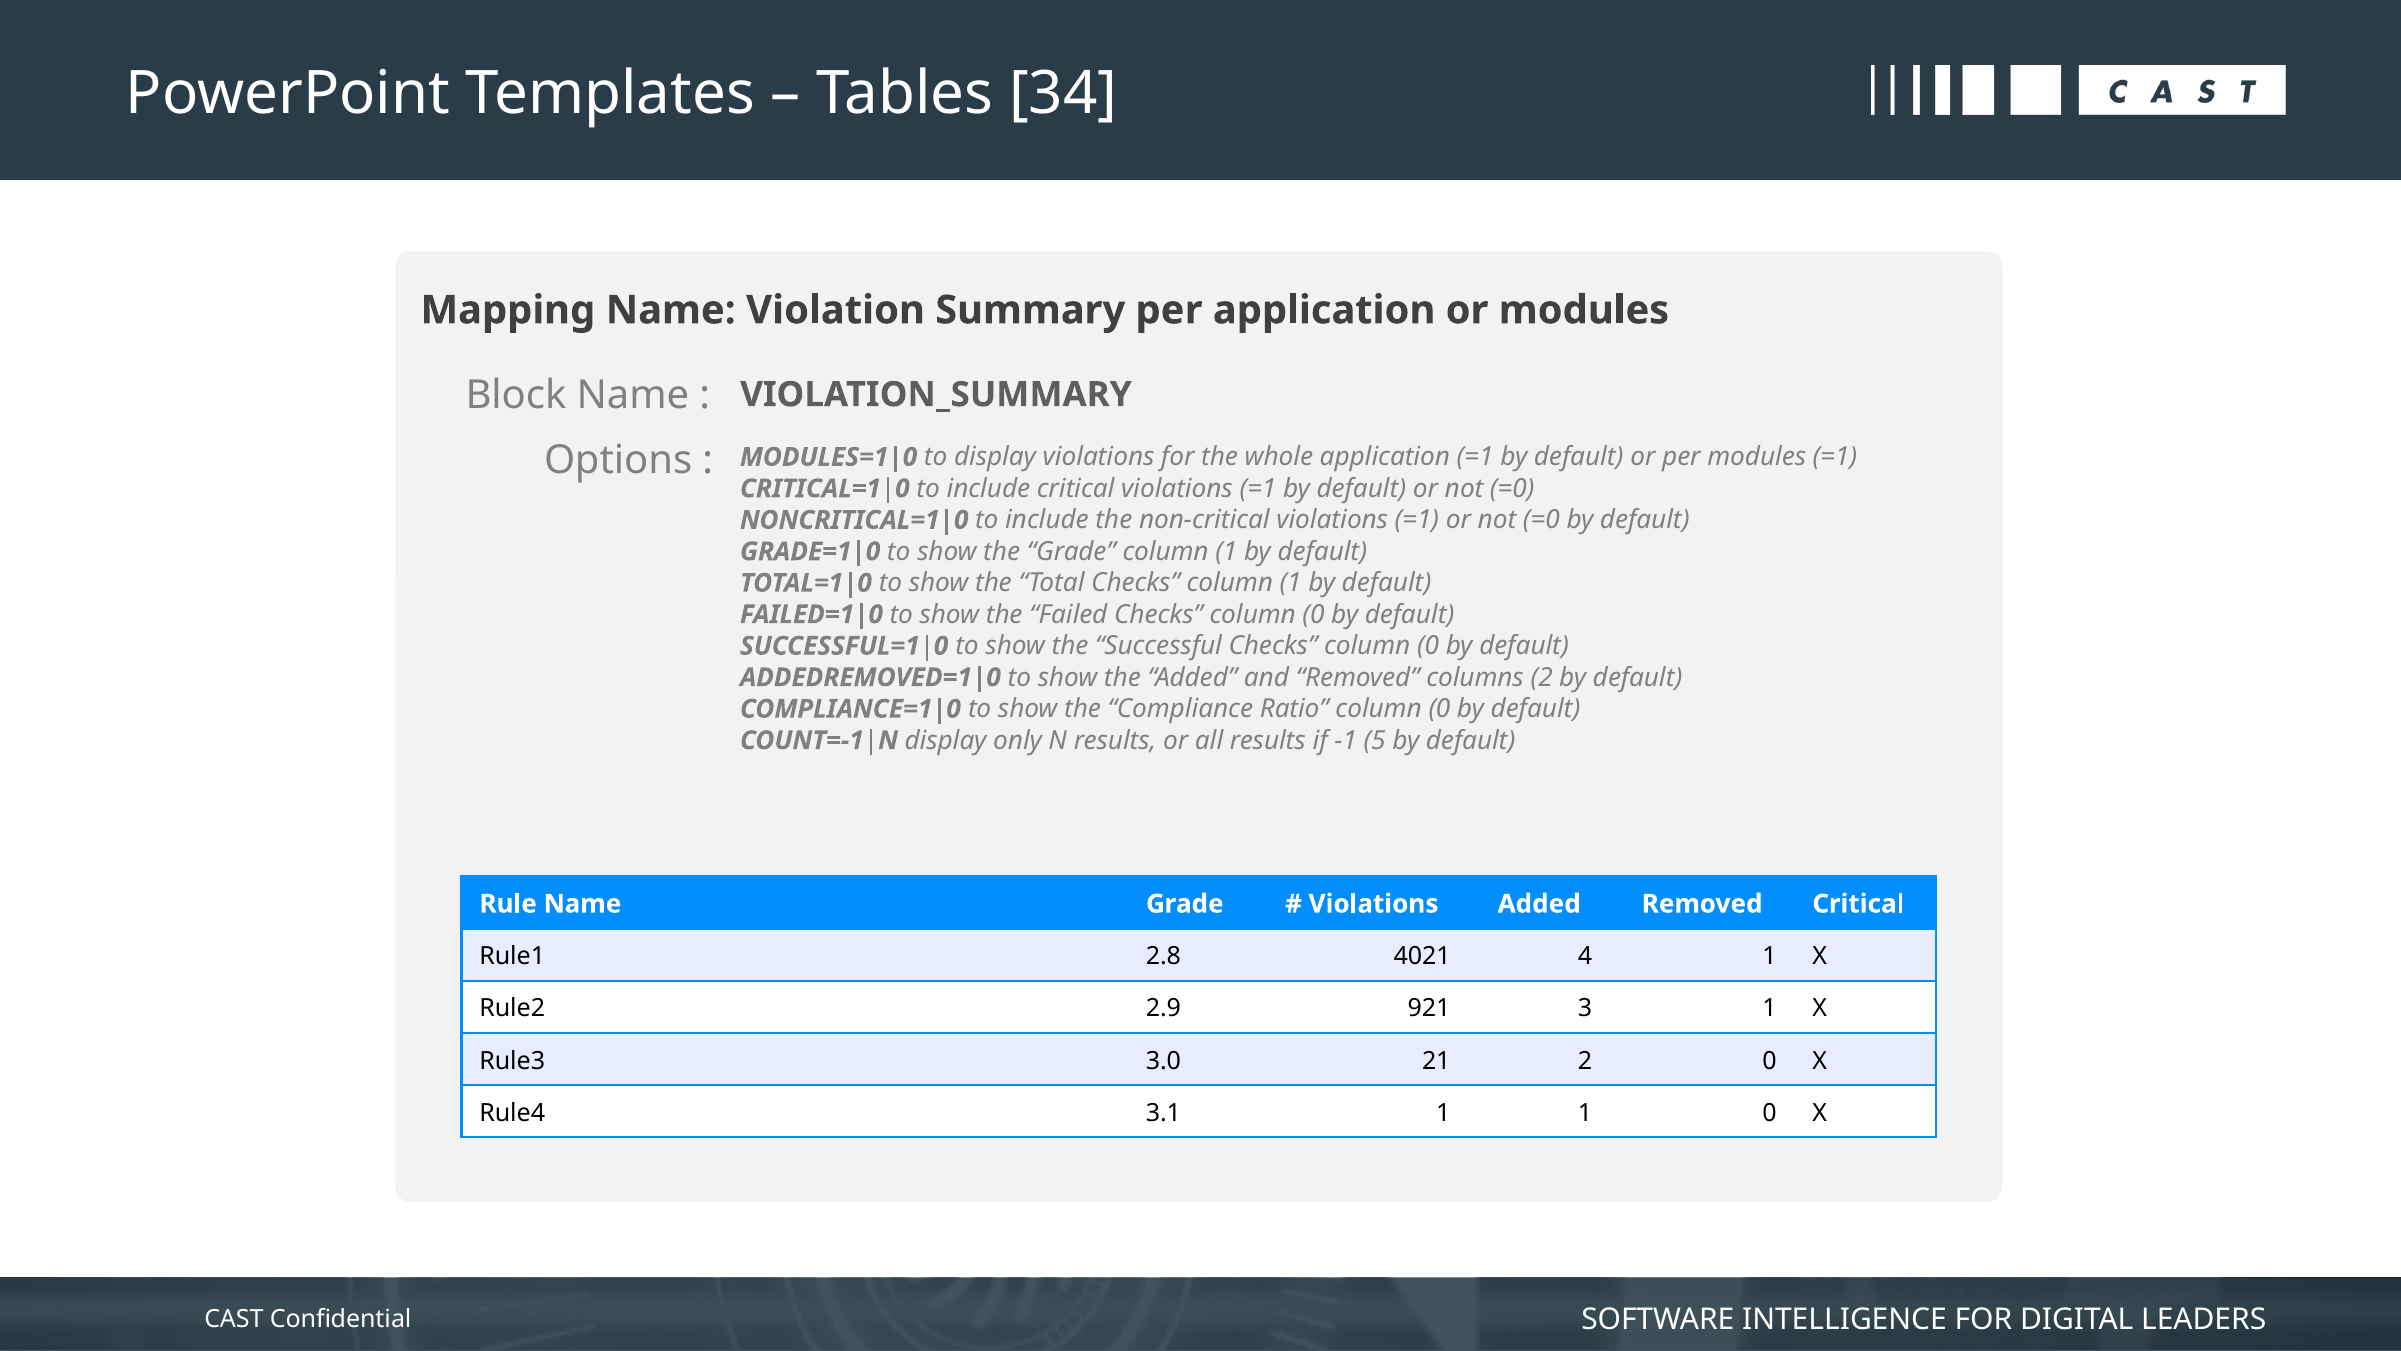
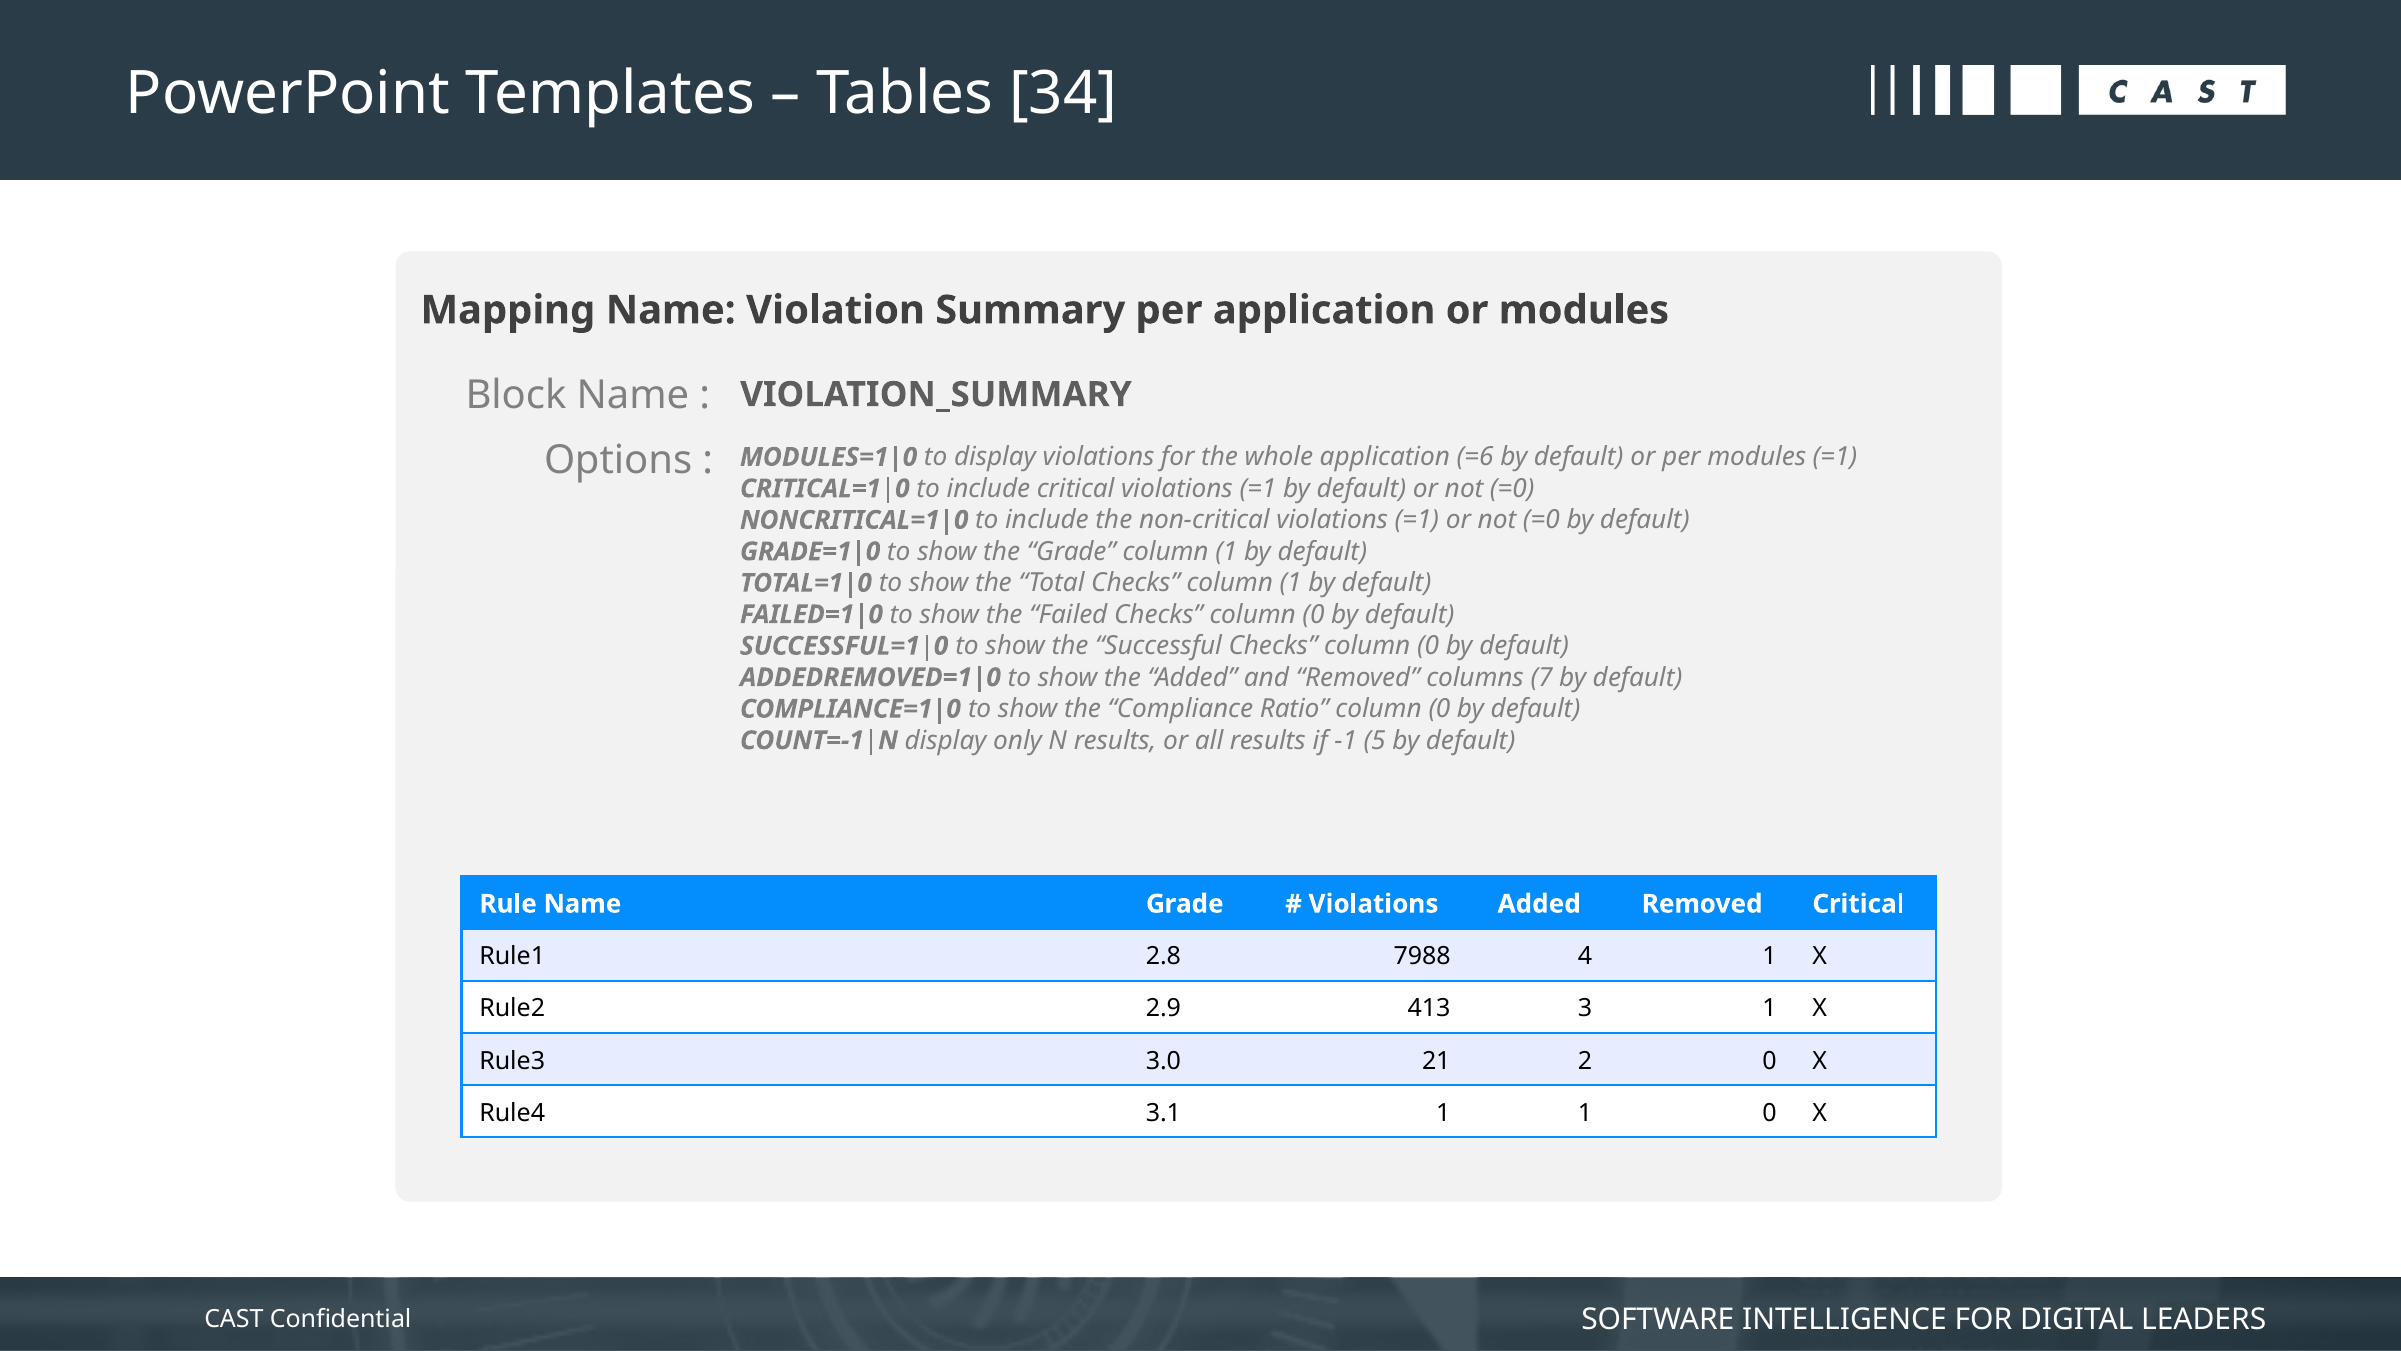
application =1: =1 -> =6
columns 2: 2 -> 7
4021: 4021 -> 7988
921: 921 -> 413
